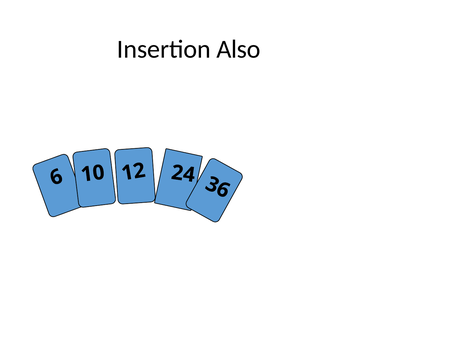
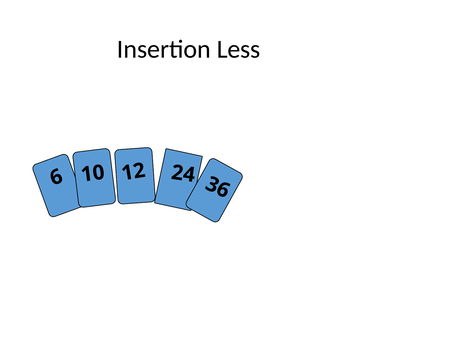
Also: Also -> Less
